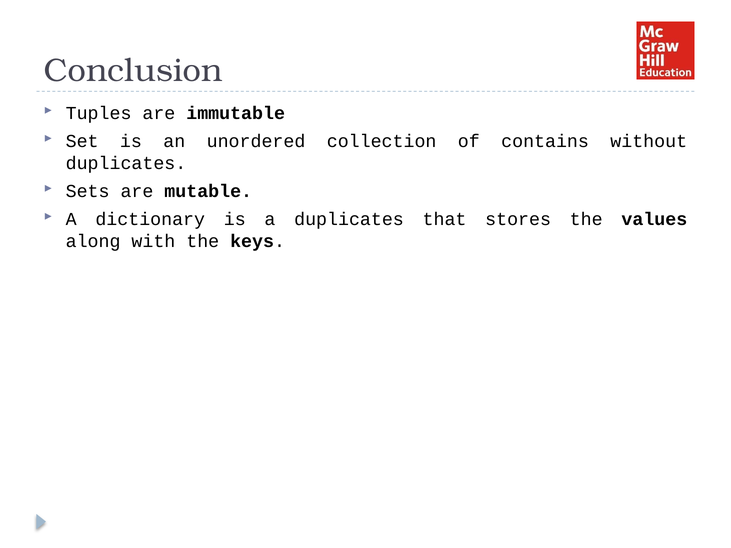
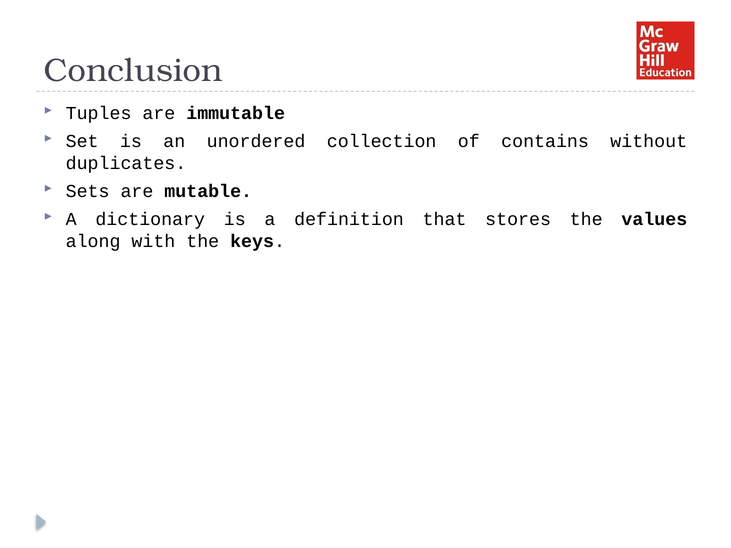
a duplicates: duplicates -> definition
